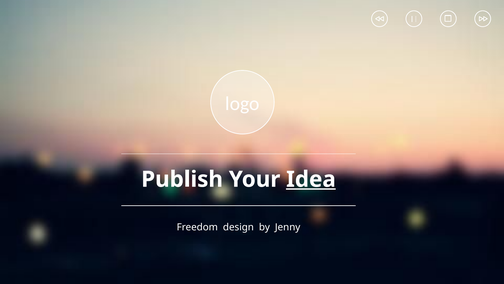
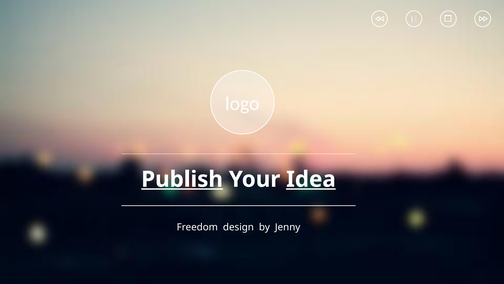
Publish underline: none -> present
